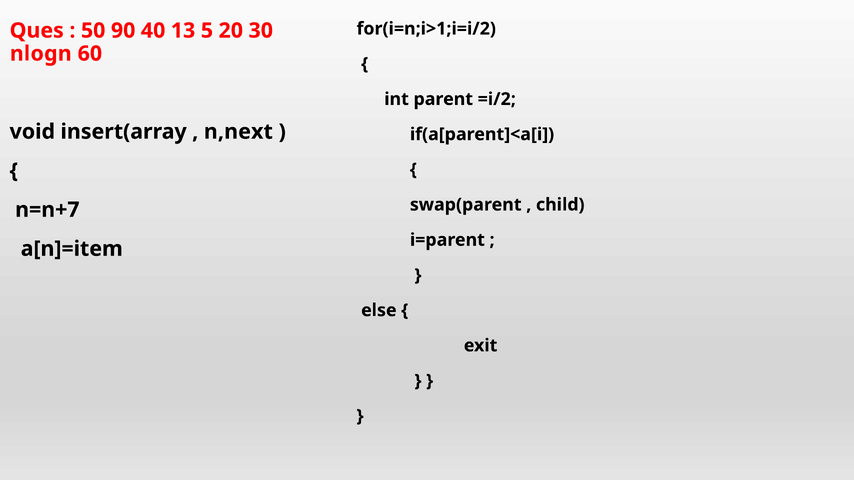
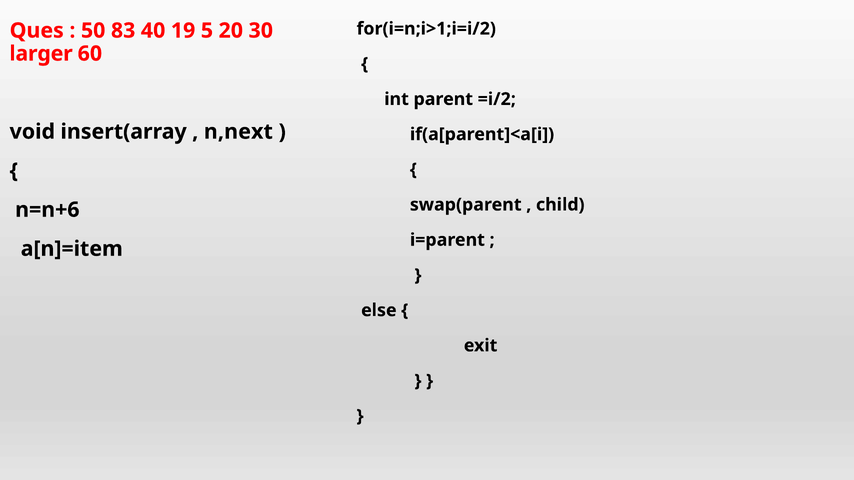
90: 90 -> 83
13: 13 -> 19
nlogn: nlogn -> larger
n=n+7: n=n+7 -> n=n+6
